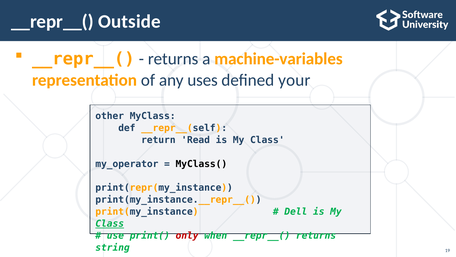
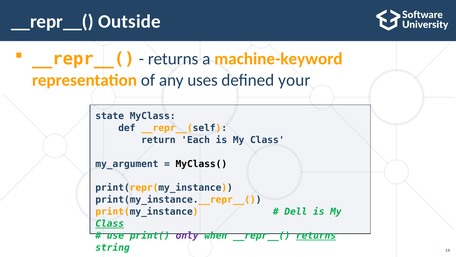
machine-variables: machine-variables -> machine-keyword
other: other -> state
Read: Read -> Each
my_operator: my_operator -> my_argument
only colour: red -> purple
returns at (316, 235) underline: none -> present
